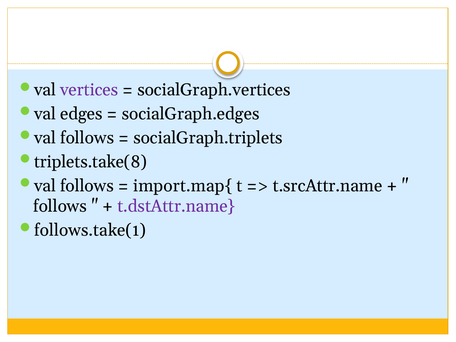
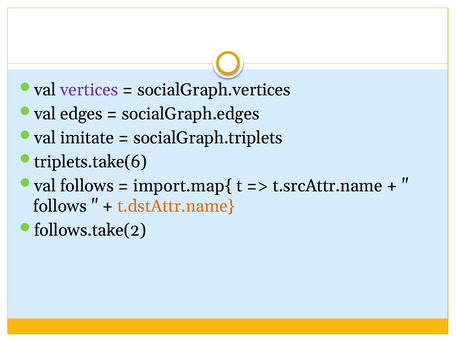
follows at (87, 138): follows -> imitate
triplets.take(8: triplets.take(8 -> triplets.take(6
t.dstAttr.name colour: purple -> orange
follows.take(1: follows.take(1 -> follows.take(2
